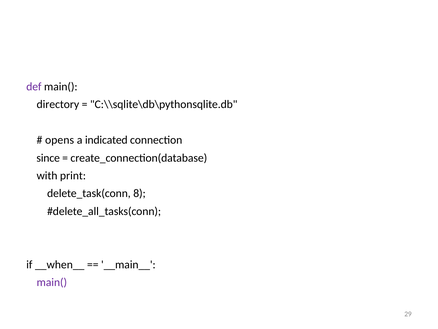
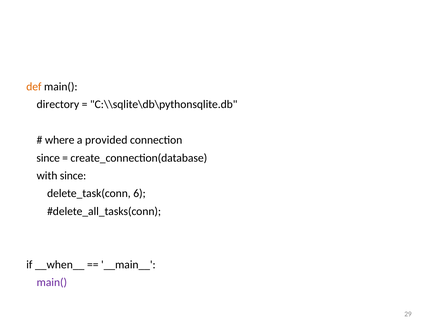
def colour: purple -> orange
opens: opens -> where
indicated: indicated -> provided
with print: print -> since
8: 8 -> 6
